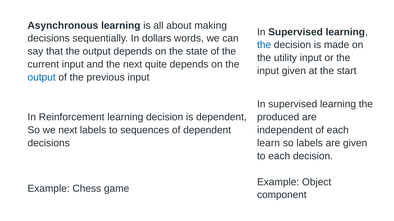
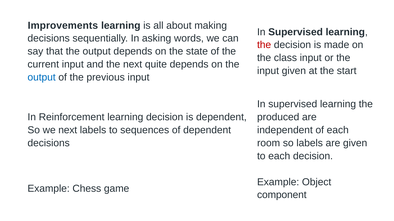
Asynchronous: Asynchronous -> Improvements
dollars: dollars -> asking
the at (264, 45) colour: blue -> red
utility: utility -> class
learn: learn -> room
